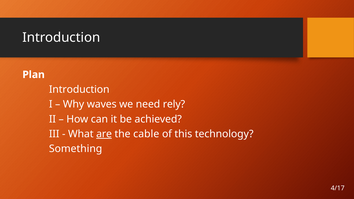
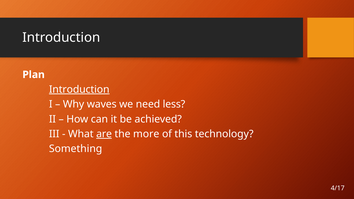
Introduction at (79, 90) underline: none -> present
rely: rely -> less
cable: cable -> more
